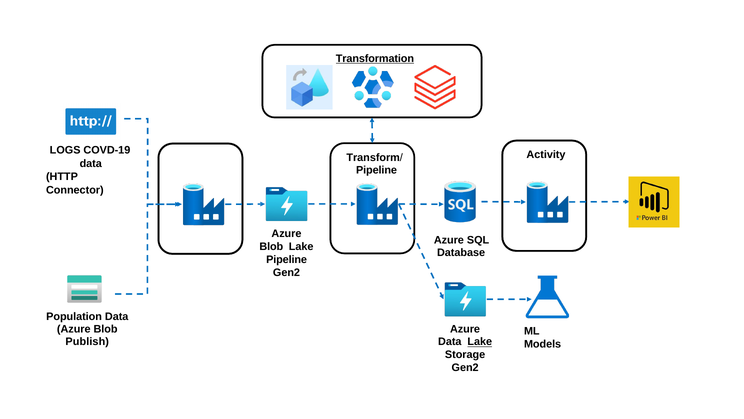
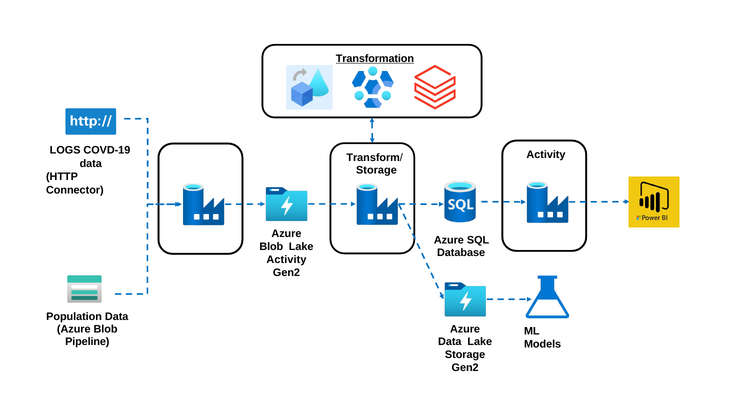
Pipeline at (377, 170): Pipeline -> Storage
Pipeline at (287, 259): Pipeline -> Activity
Publish: Publish -> Pipeline
Lake at (480, 341) underline: present -> none
